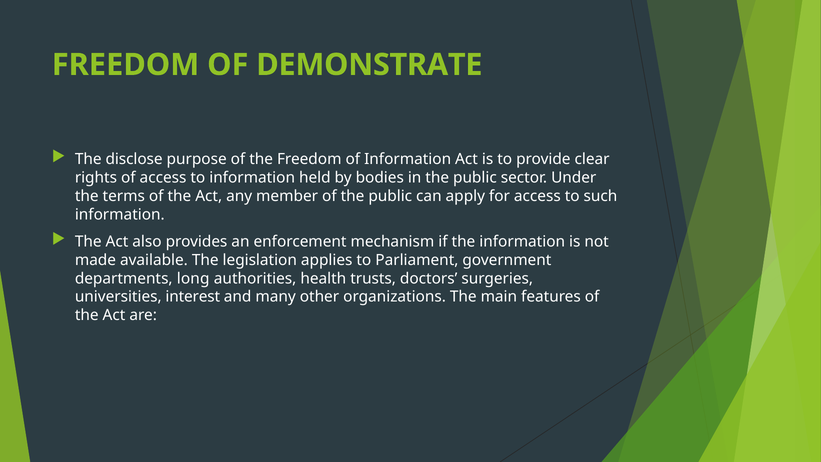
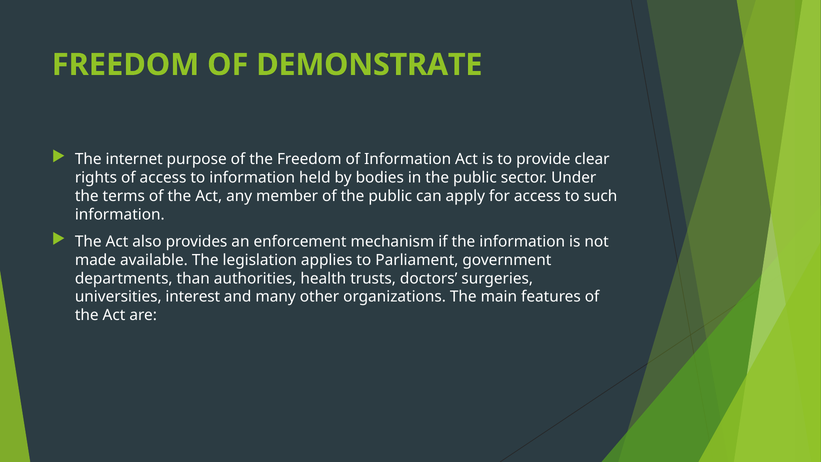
disclose: disclose -> internet
long: long -> than
